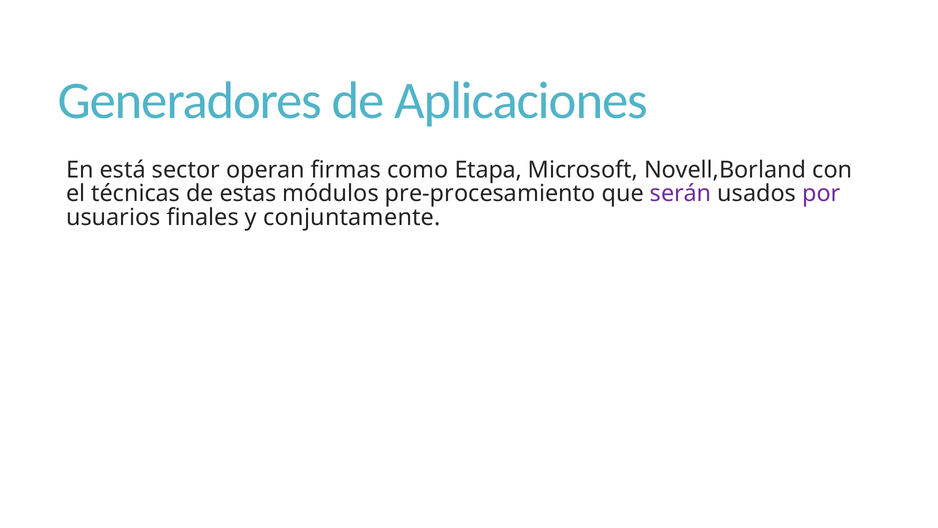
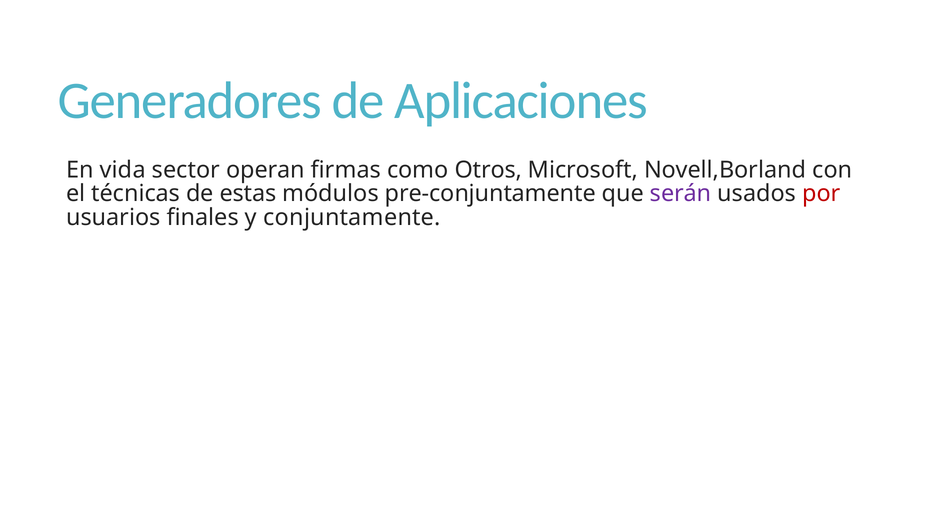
está: está -> vida
Etapa: Etapa -> Otros
pre-procesamiento: pre-procesamiento -> pre-conjuntamente
por colour: purple -> red
